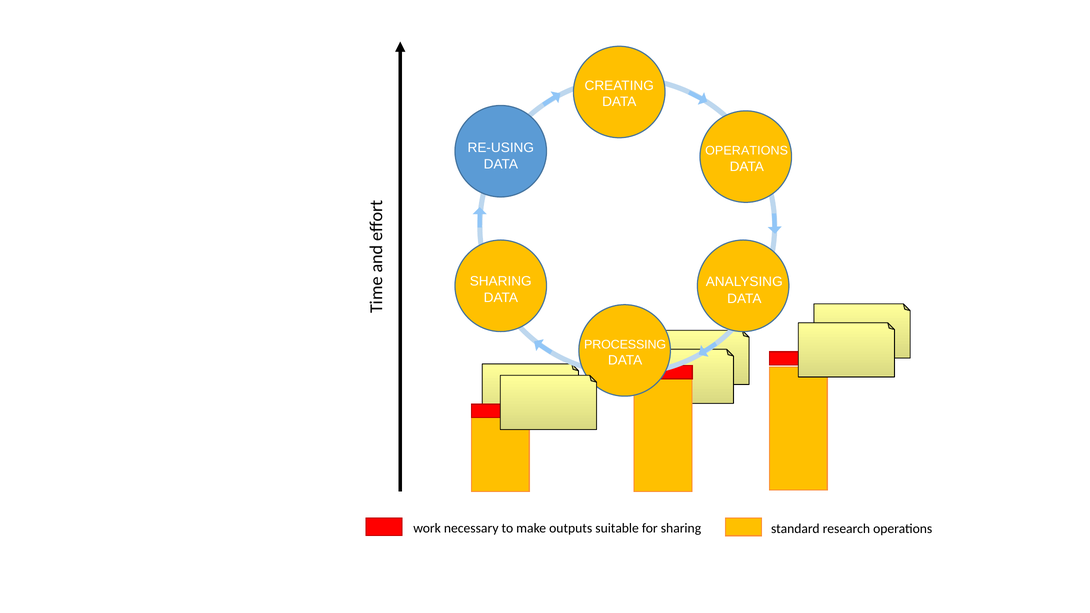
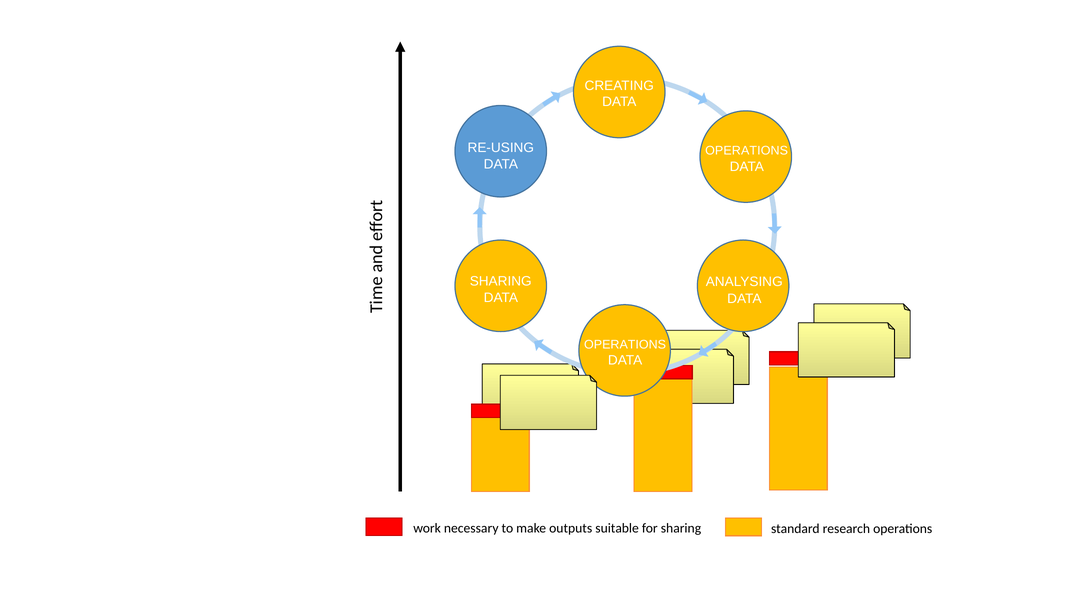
PROCESSING at (625, 344): PROCESSING -> OPERATIONS
